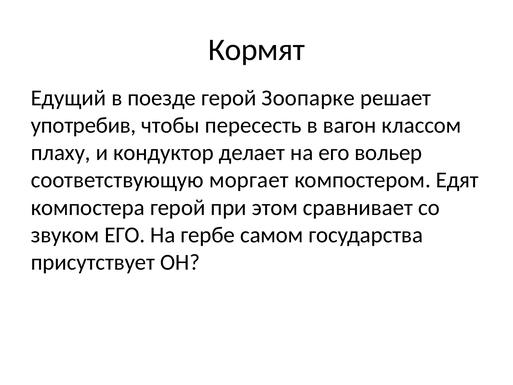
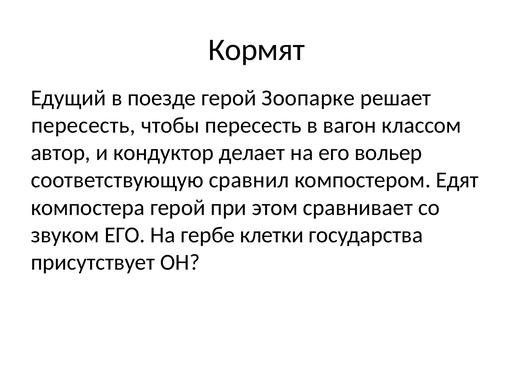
употребив at (84, 125): употребив -> пересесть
плаху: плаху -> автор
моргает: моргает -> сравнил
самом: самом -> клетки
